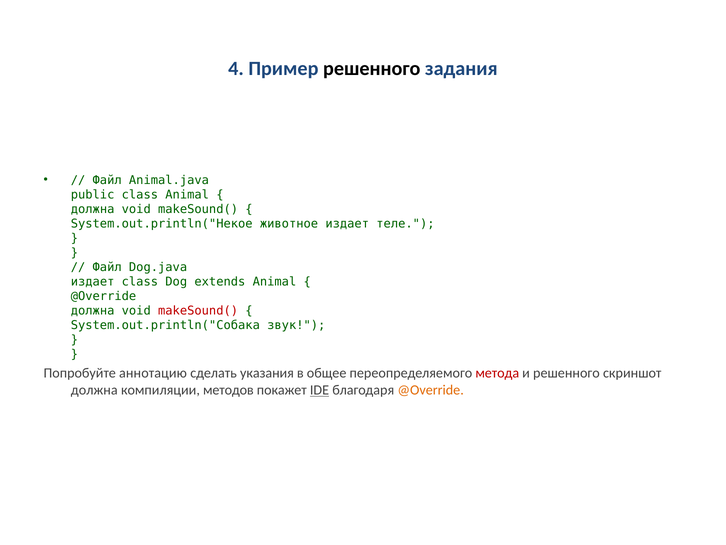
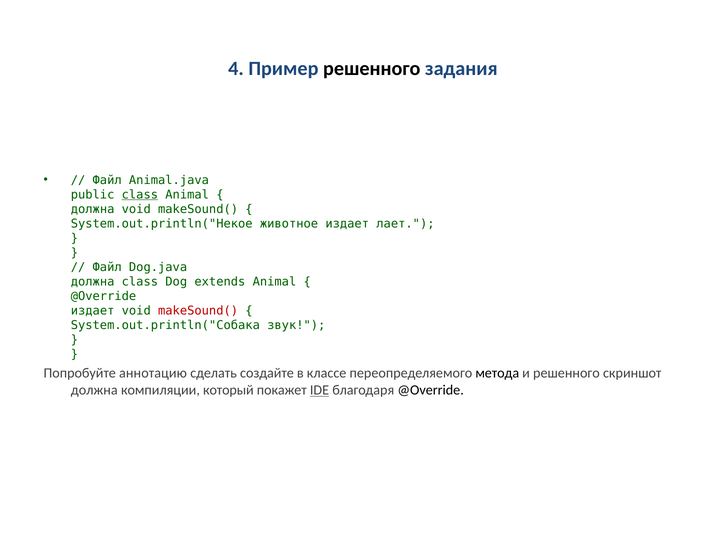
class at (140, 194) underline: none -> present
теле: теле -> лает
издает at (93, 282): издает -> должна
должна at (93, 311): должна -> издает
указания: указания -> создайте
общее: общее -> классе
метода colour: red -> black
методов: методов -> который
@Override at (431, 390) colour: orange -> black
